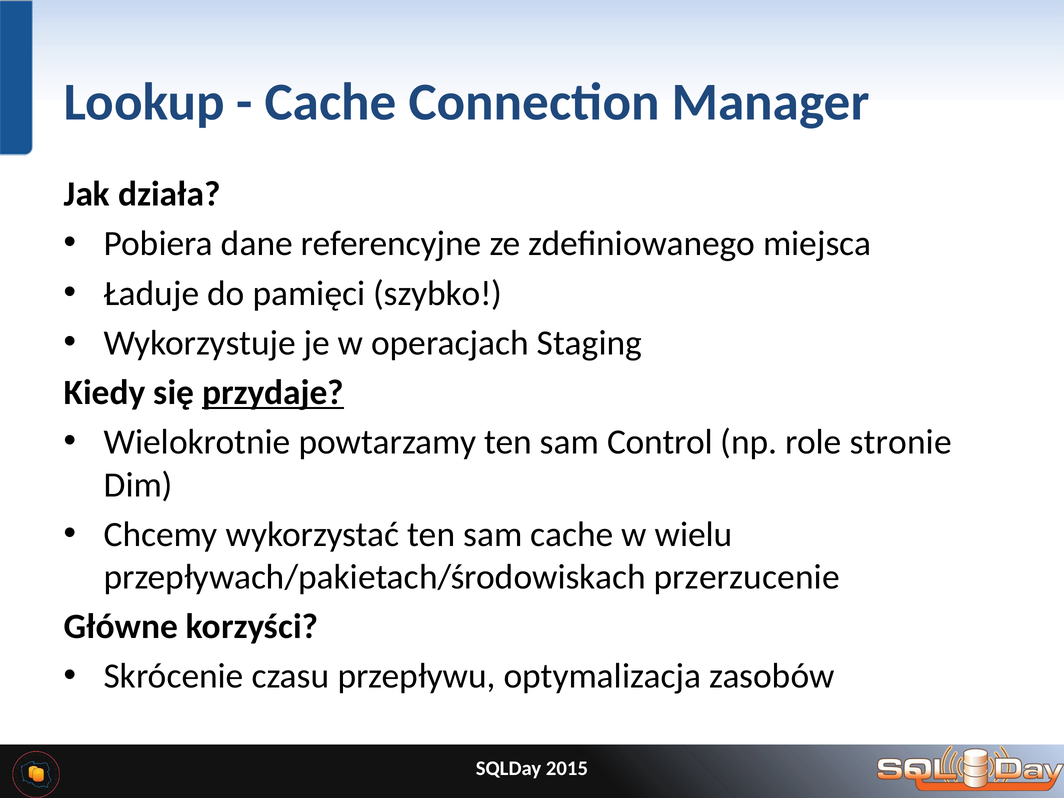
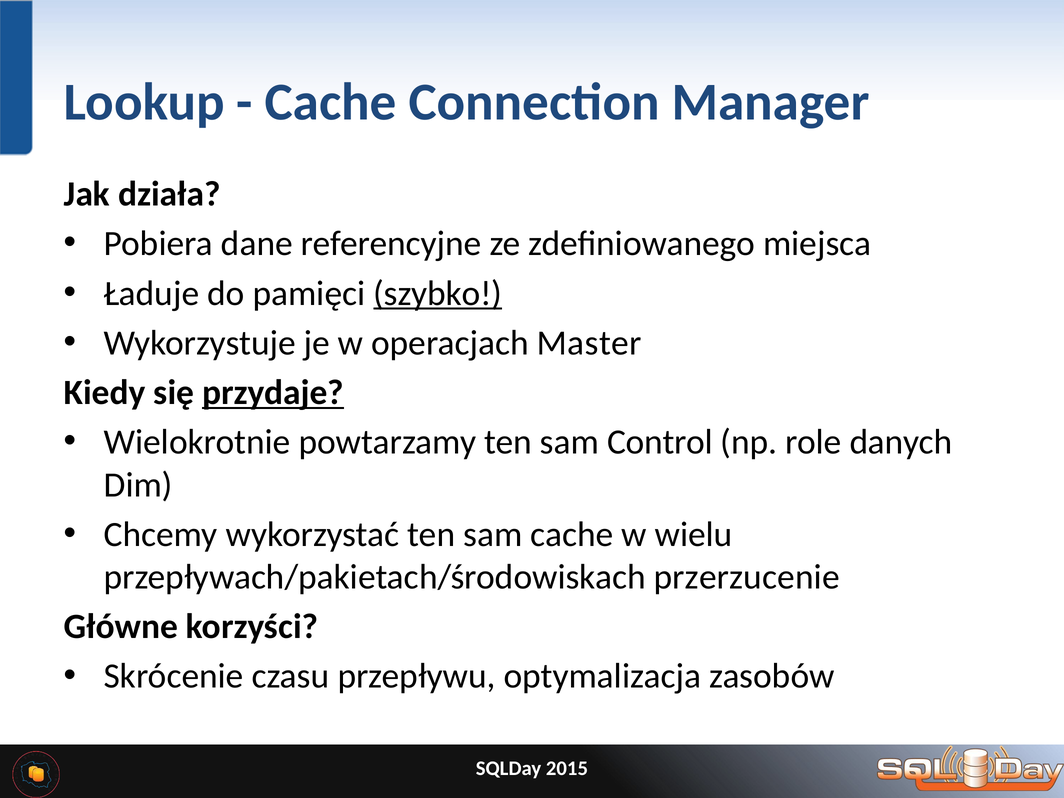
szybko underline: none -> present
Staging: Staging -> Master
stronie: stronie -> danych
